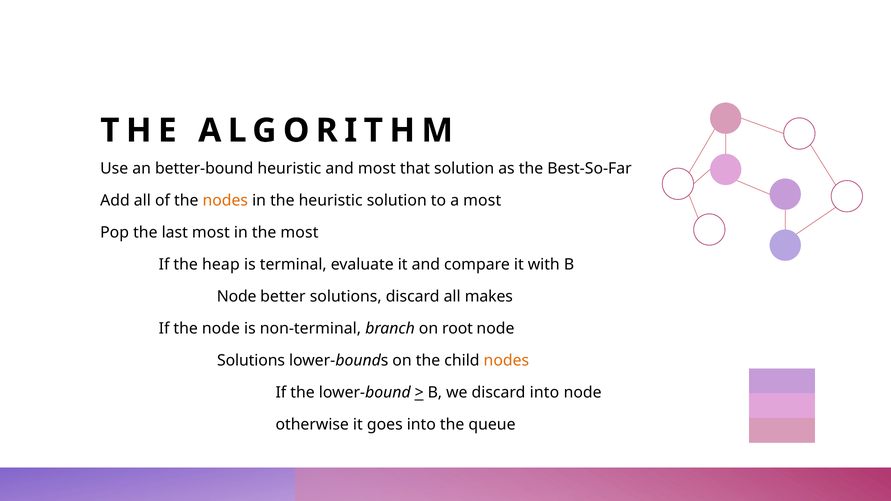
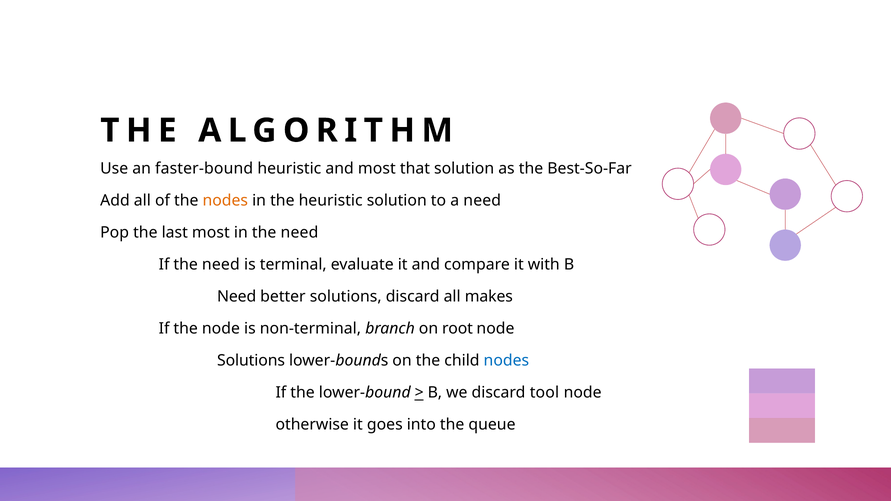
better-bound: better-bound -> faster-bound
a most: most -> need
in the most: most -> need
If the heap: heap -> need
Node at (237, 297): Node -> Need
nodes at (506, 361) colour: orange -> blue
discard into: into -> tool
